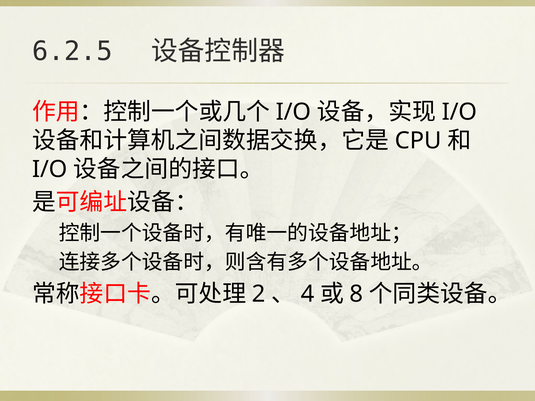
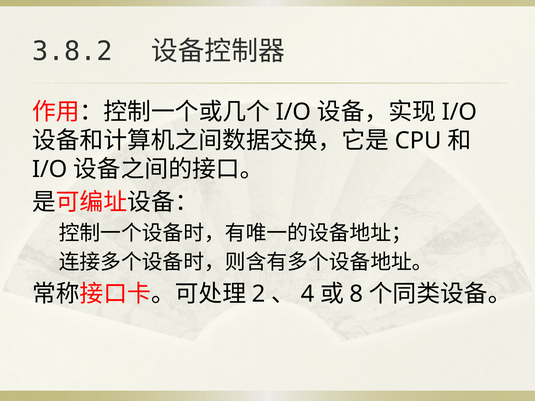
6.2.5: 6.2.5 -> 3.8.2
